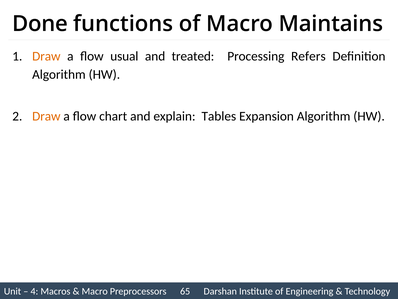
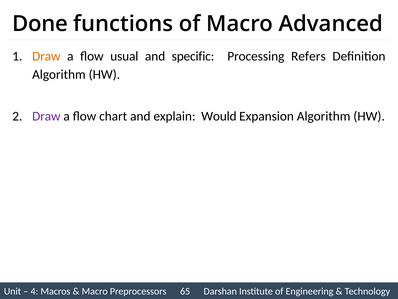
Maintains: Maintains -> Advanced
treated: treated -> specific
Draw at (46, 116) colour: orange -> purple
Tables: Tables -> Would
